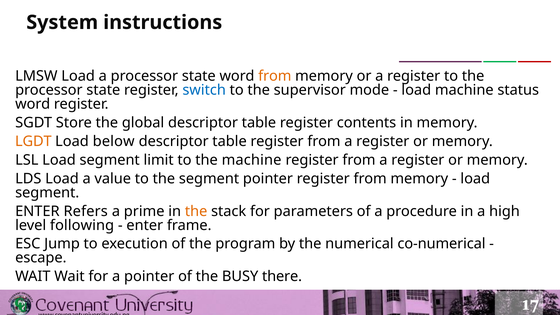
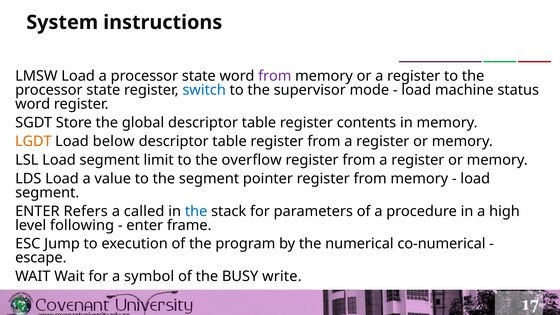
from at (275, 76) colour: orange -> purple
the machine: machine -> overflow
prime: prime -> called
the at (196, 211) colour: orange -> blue
a pointer: pointer -> symbol
there: there -> write
